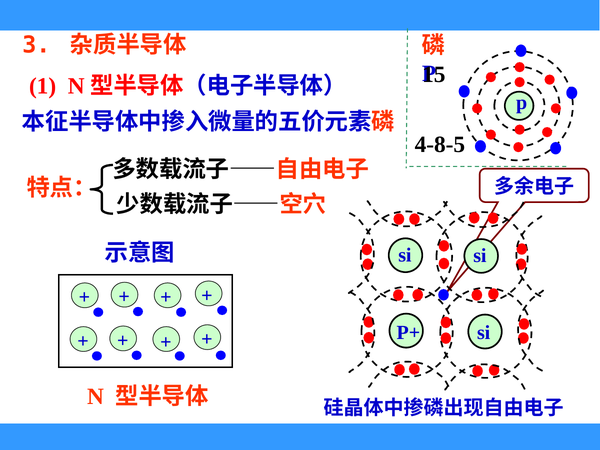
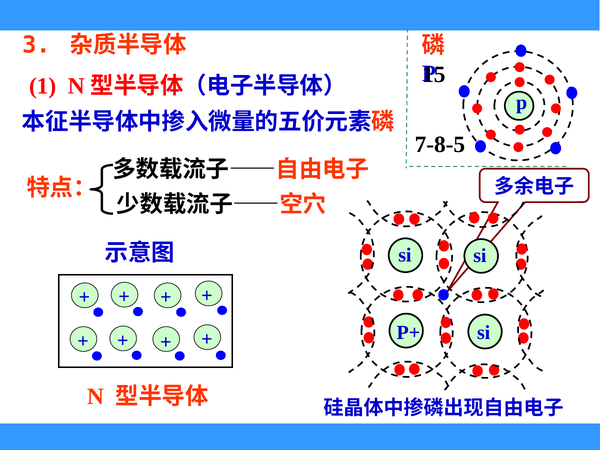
4-8-5: 4-8-5 -> 7-8-5
